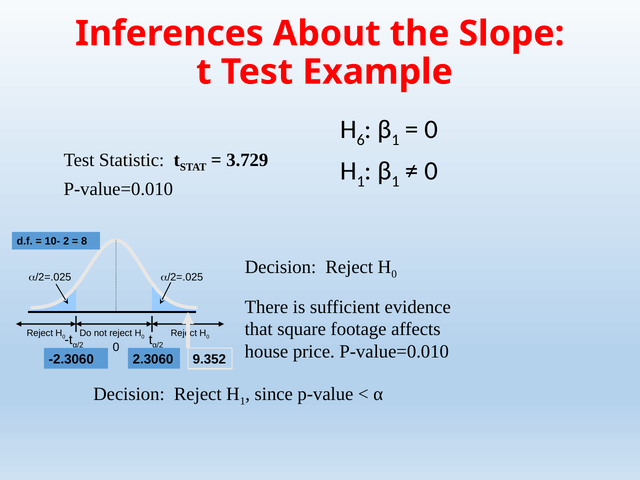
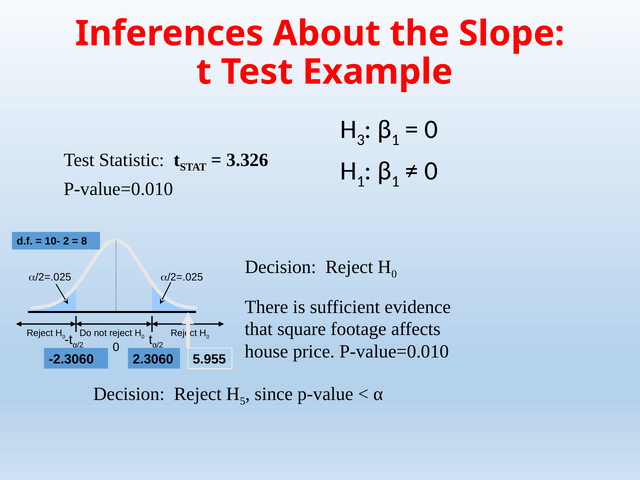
6: 6 -> 3
3.729: 3.729 -> 3.326
9.352: 9.352 -> 5.955
1 at (243, 401): 1 -> 5
